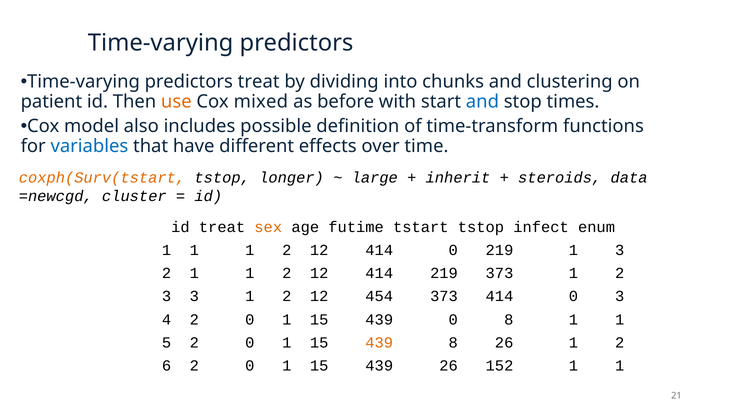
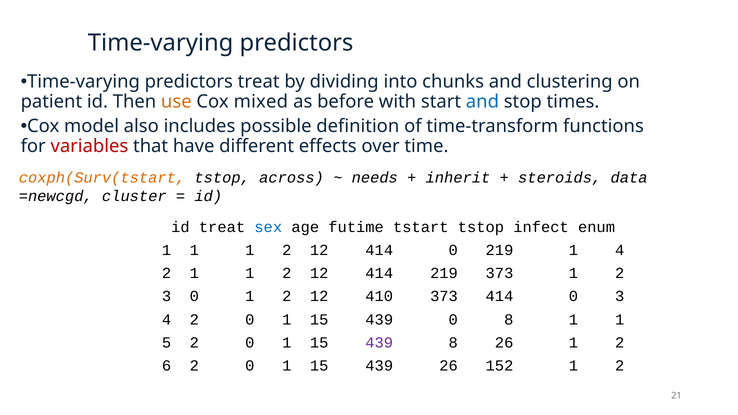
variables colour: blue -> red
longer: longer -> across
large: large -> needs
sex colour: orange -> blue
1 3: 3 -> 4
3 3: 3 -> 0
454: 454 -> 410
439 at (379, 343) colour: orange -> purple
152 1 1: 1 -> 2
